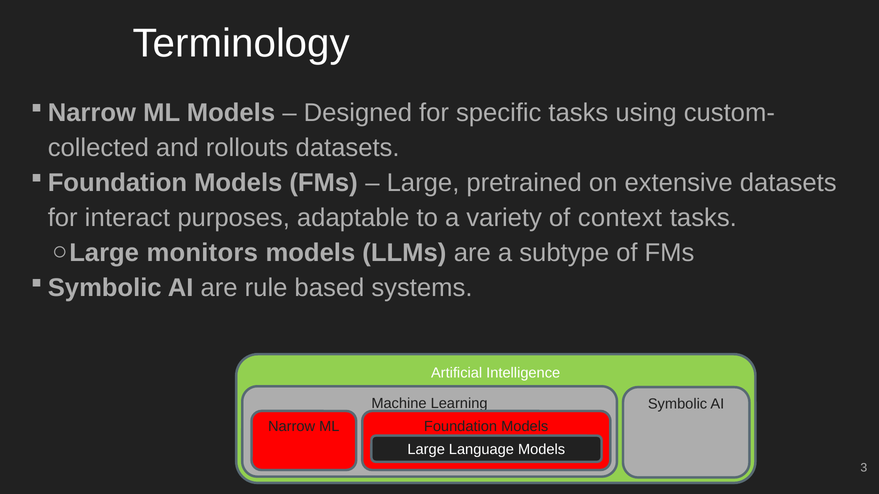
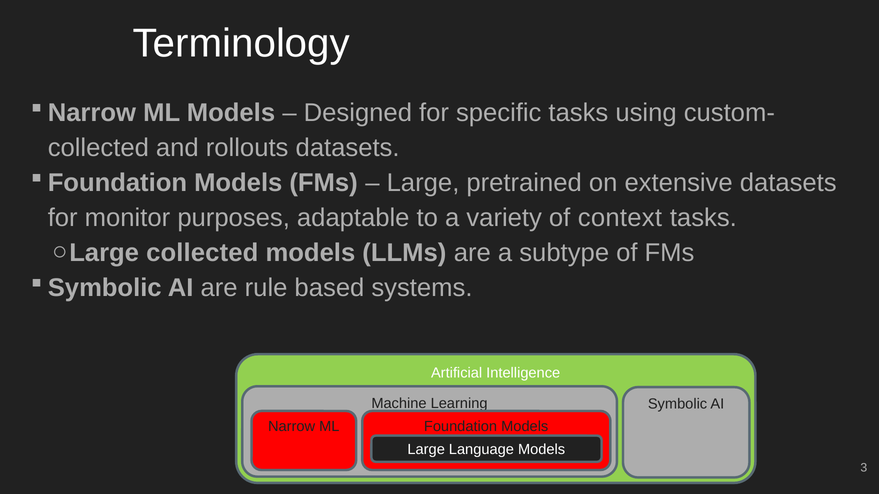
interact: interact -> monitor
monitors at (202, 253): monitors -> collected
